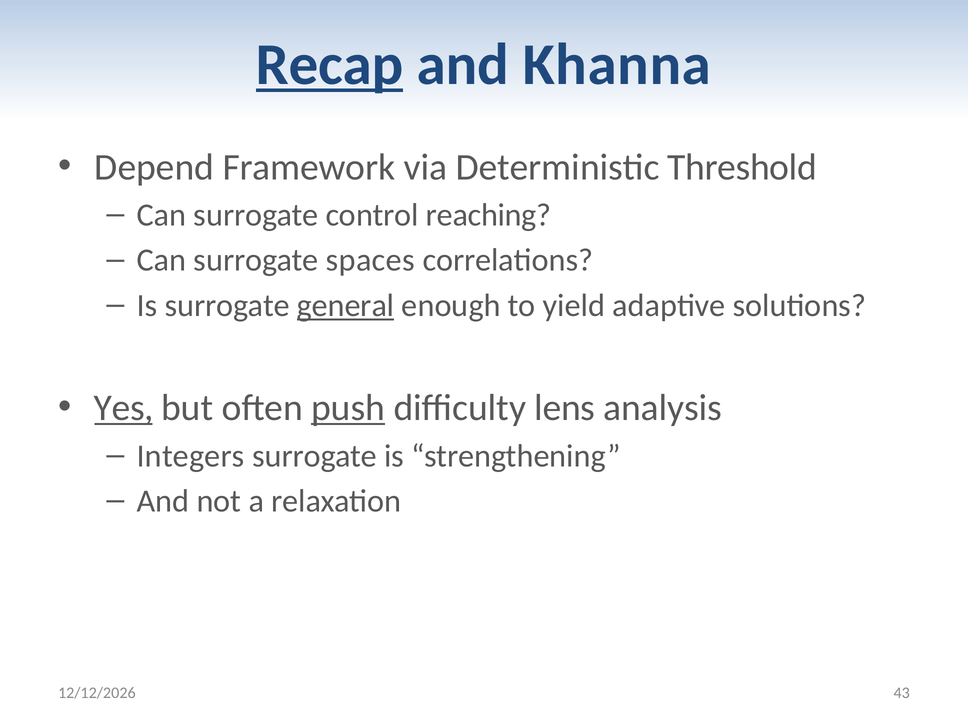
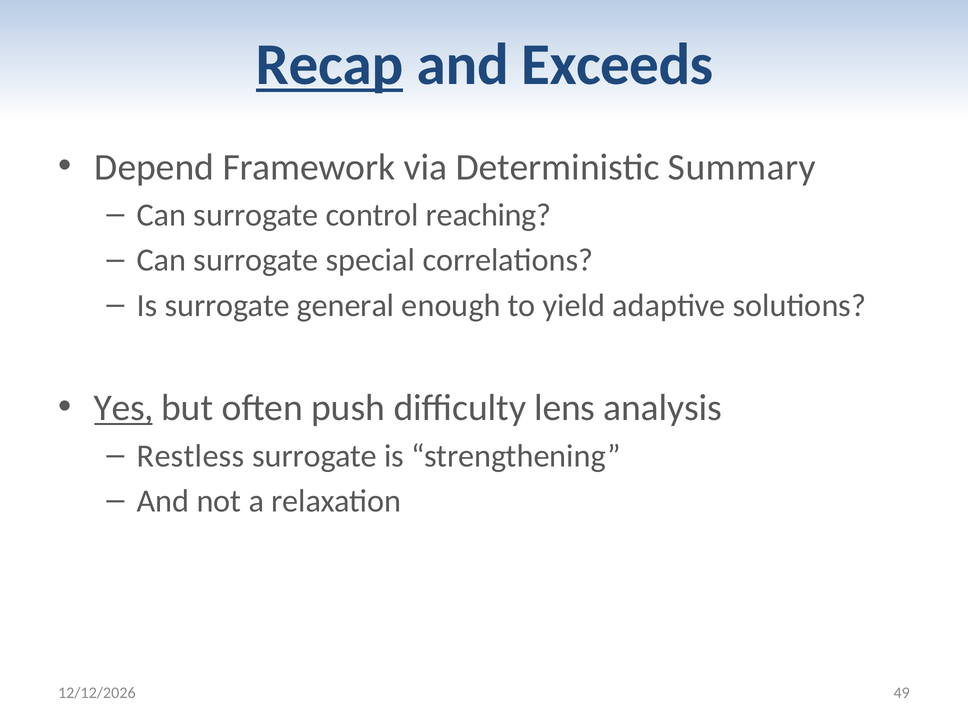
Khanna: Khanna -> Exceeds
Threshold: Threshold -> Summary
spaces: spaces -> special
general underline: present -> none
push underline: present -> none
Integers: Integers -> Restless
43: 43 -> 49
